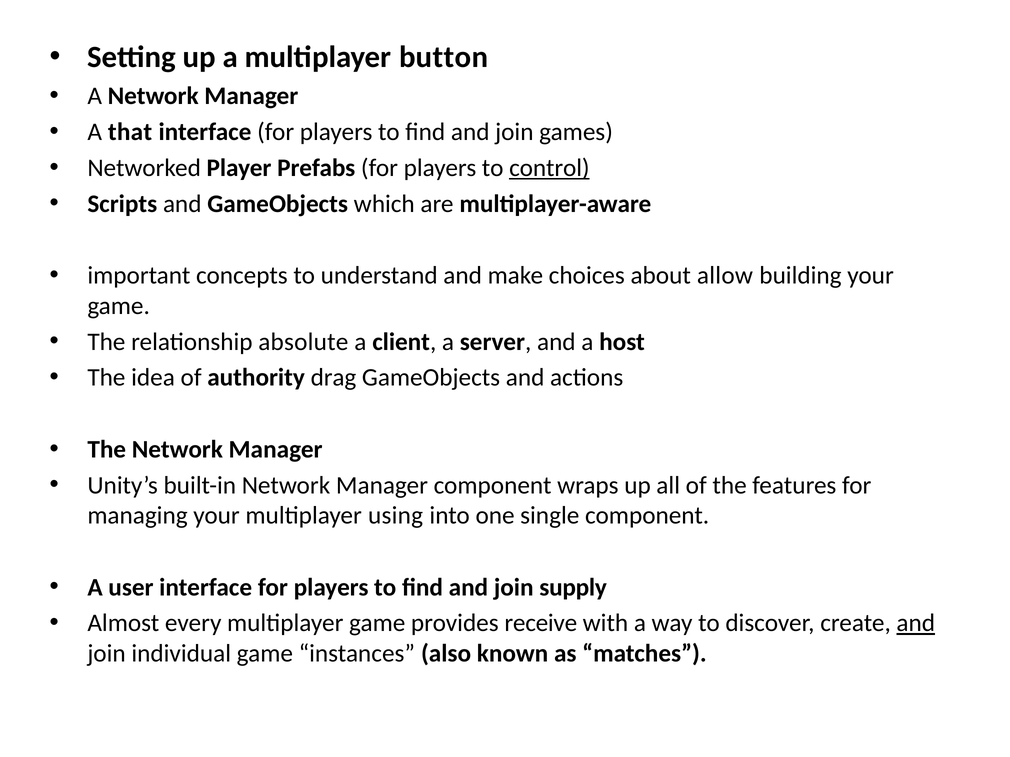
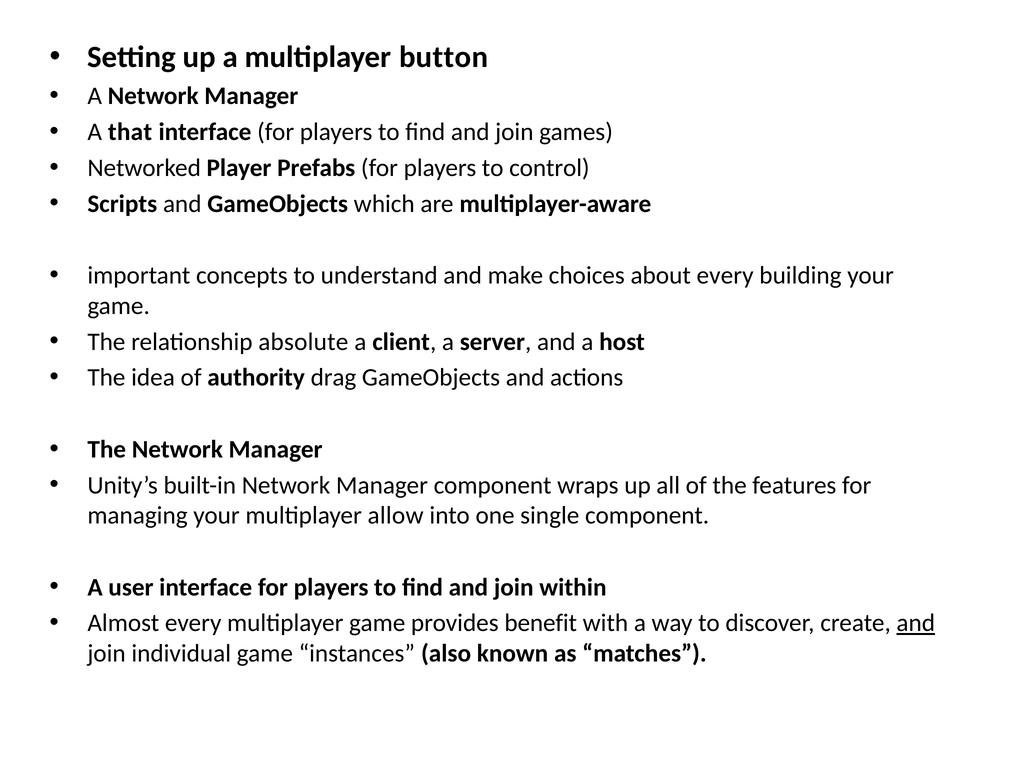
control underline: present -> none
about allow: allow -> every
using: using -> allow
supply: supply -> within
receive: receive -> benefit
